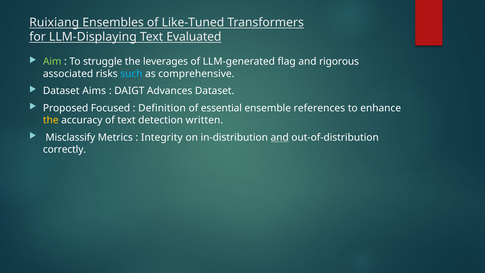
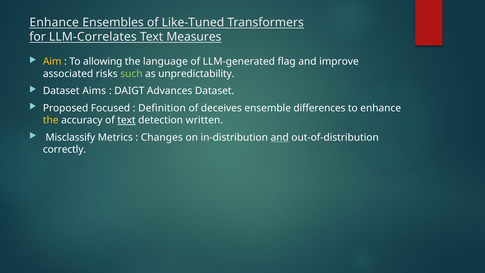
Ruixiang at (54, 22): Ruixiang -> Enhance
LLM-Displaying: LLM-Displaying -> LLM-Correlates
Evaluated: Evaluated -> Measures
Aim colour: light green -> yellow
struggle: struggle -> allowing
leverages: leverages -> language
rigorous: rigorous -> improve
such colour: light blue -> light green
comprehensive: comprehensive -> unpredictability
essential: essential -> deceives
references: references -> differences
text at (126, 120) underline: none -> present
Integrity: Integrity -> Changes
